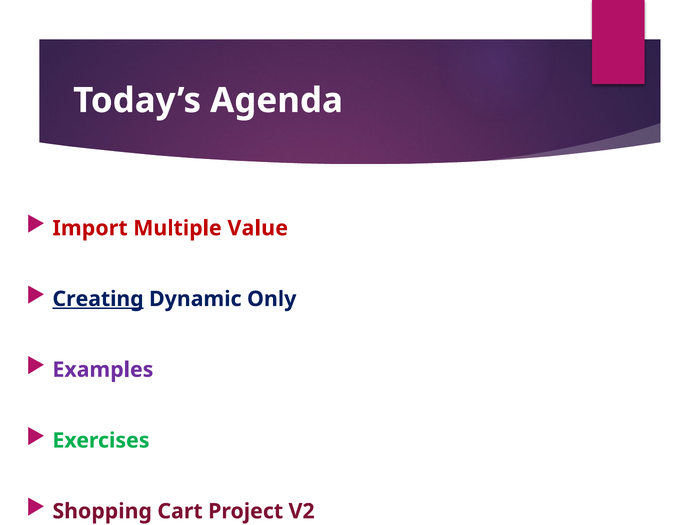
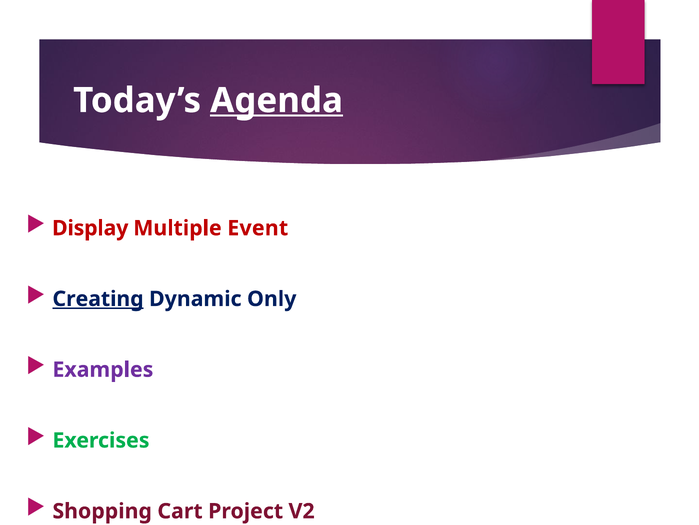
Agenda underline: none -> present
Import: Import -> Display
Value: Value -> Event
